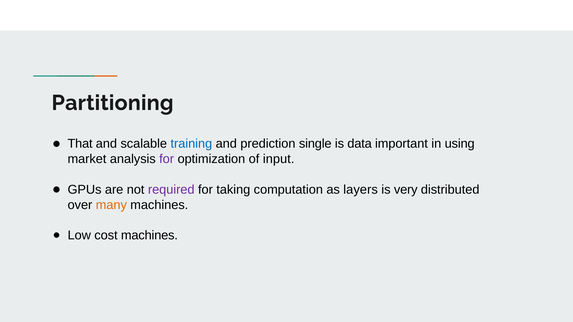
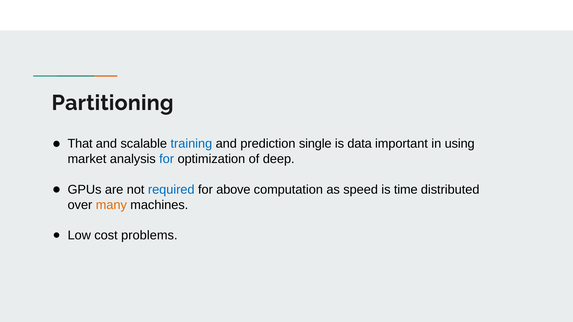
for at (167, 159) colour: purple -> blue
input: input -> deep
required colour: purple -> blue
taking: taking -> above
layers: layers -> speed
very: very -> time
cost machines: machines -> problems
